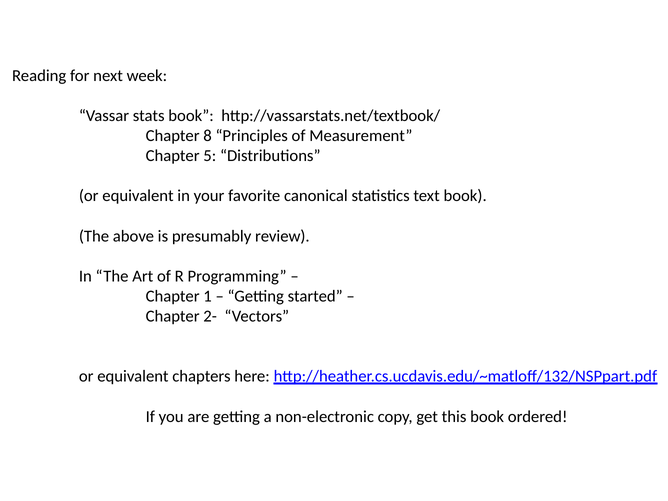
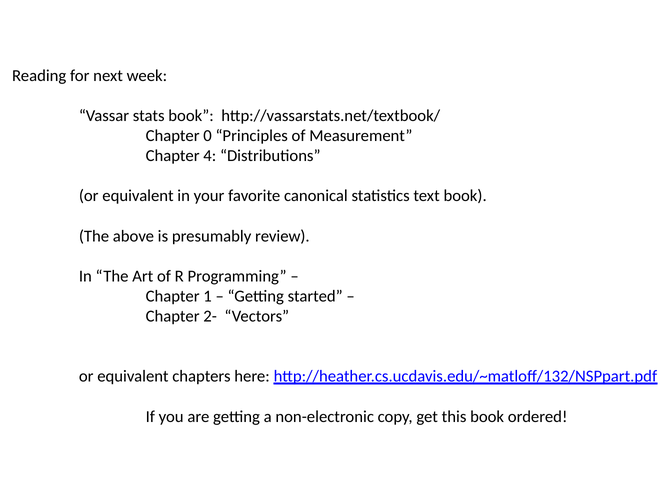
8: 8 -> 0
5: 5 -> 4
